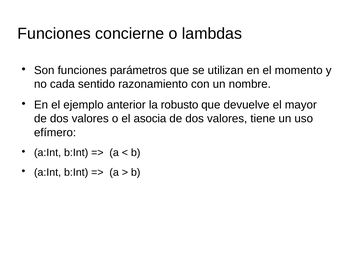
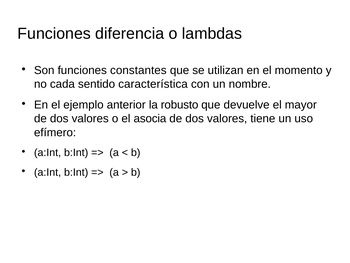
concierne: concierne -> diferencia
parámetros: parámetros -> constantes
razonamiento: razonamiento -> característica
